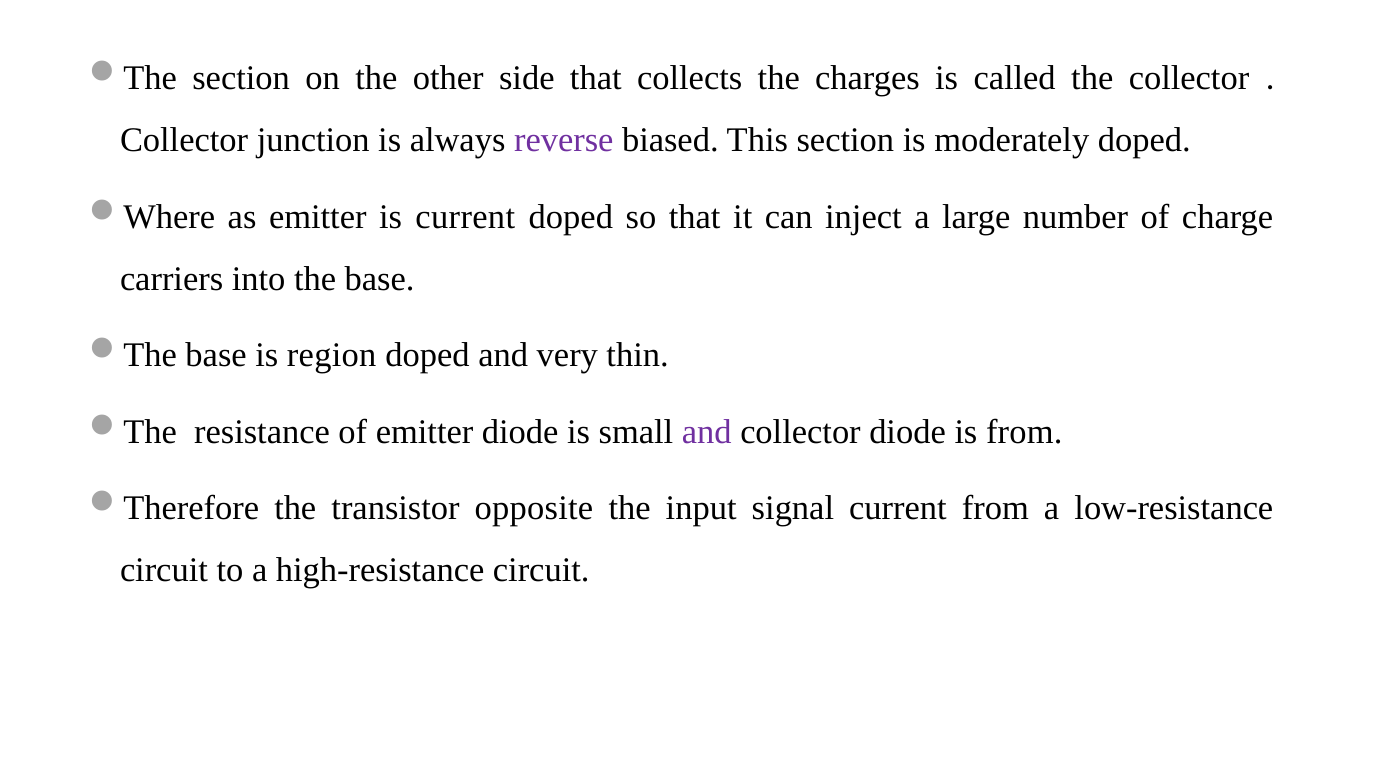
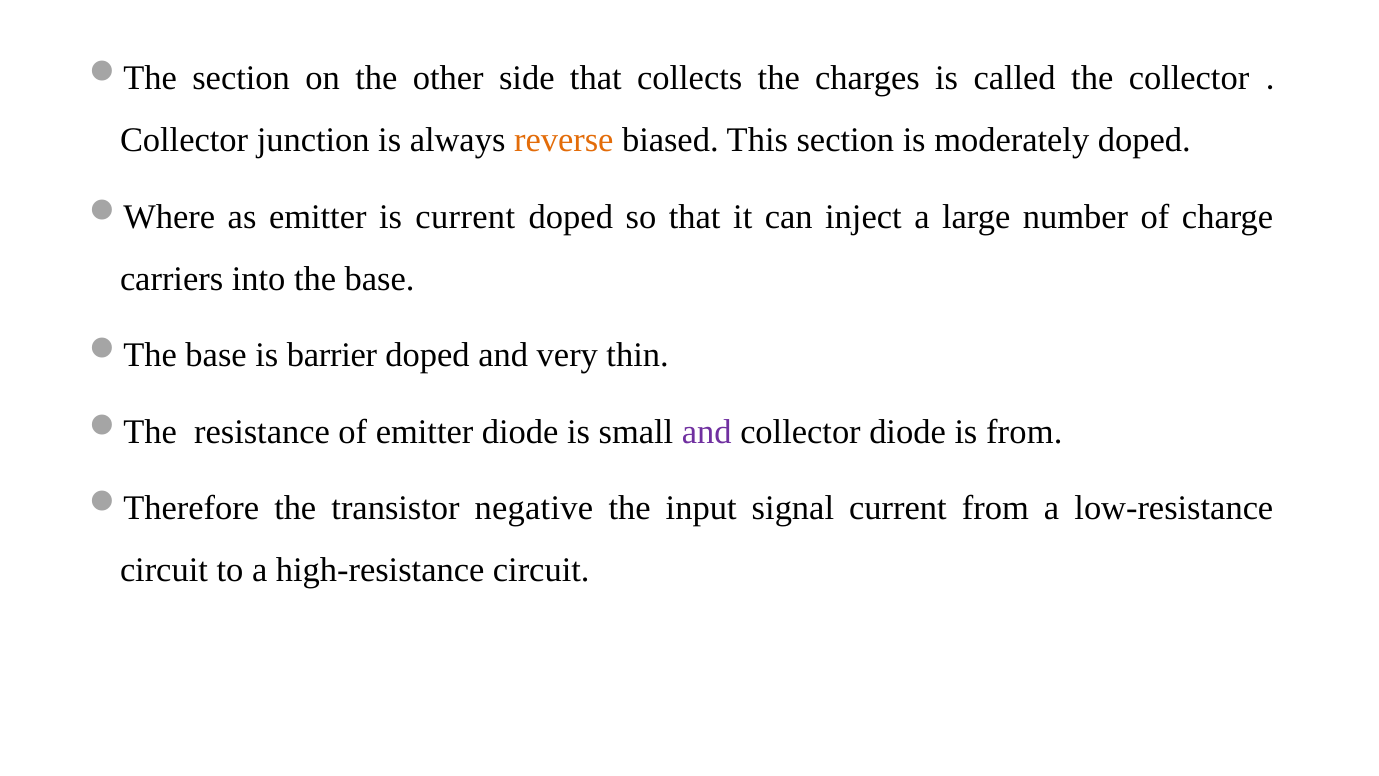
reverse colour: purple -> orange
region: region -> barrier
opposite: opposite -> negative
